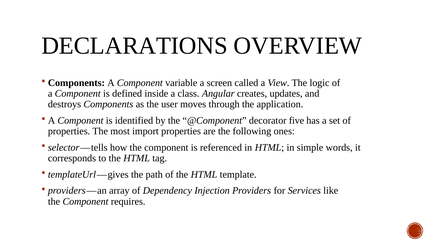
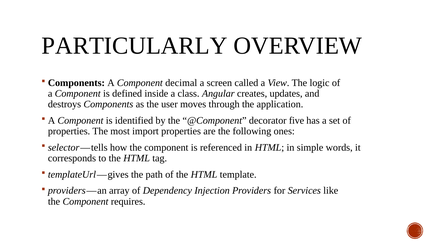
DECLARATIONS: DECLARATIONS -> PARTICULARLY
variable: variable -> decimal
